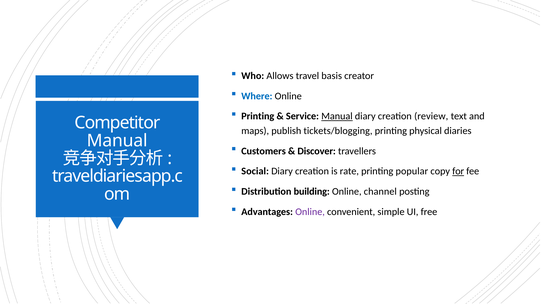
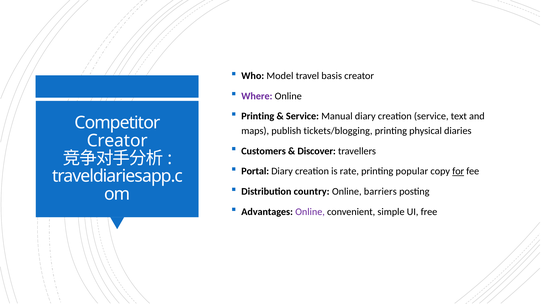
Allows: Allows -> Model
Where colour: blue -> purple
Manual at (337, 116) underline: present -> none
creation review: review -> service
Manual at (117, 141): Manual -> Creator
Social: Social -> Portal
building: building -> country
channel: channel -> barriers
